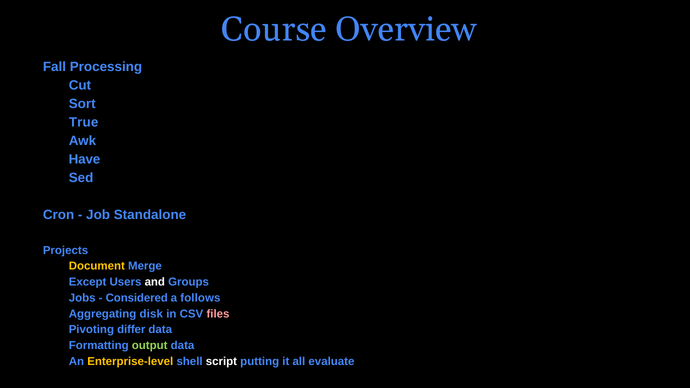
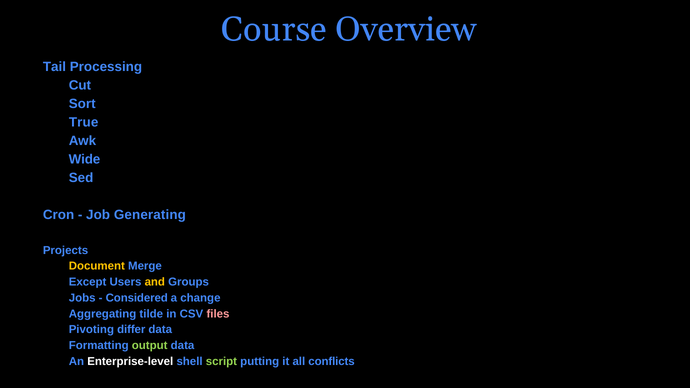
Fall: Fall -> Tail
Have: Have -> Wide
Standalone: Standalone -> Generating
and colour: white -> yellow
follows: follows -> change
disk: disk -> tilde
Enterprise-level colour: yellow -> white
script colour: white -> light green
evaluate: evaluate -> conflicts
